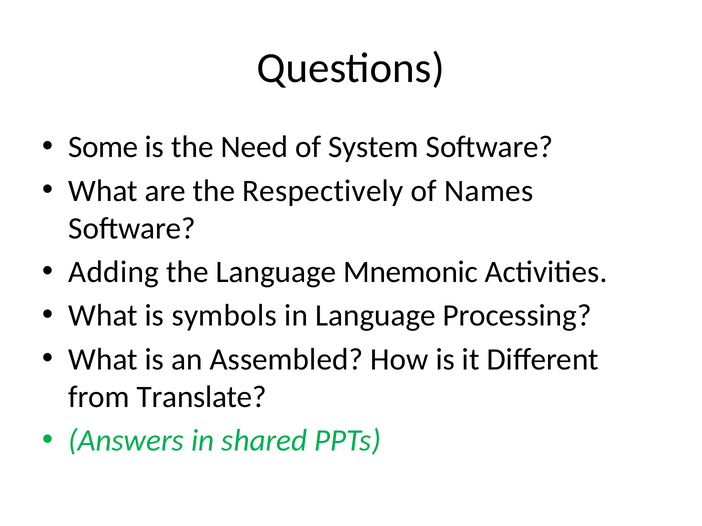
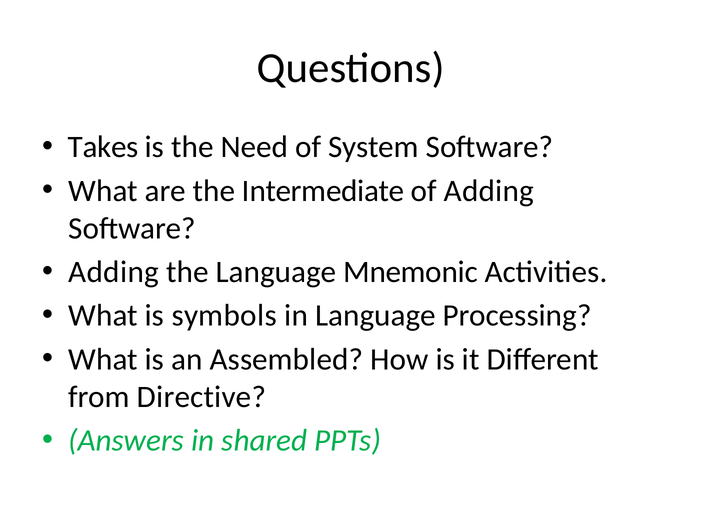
Some: Some -> Takes
Respectively: Respectively -> Intermediate
of Names: Names -> Adding
Translate: Translate -> Directive
